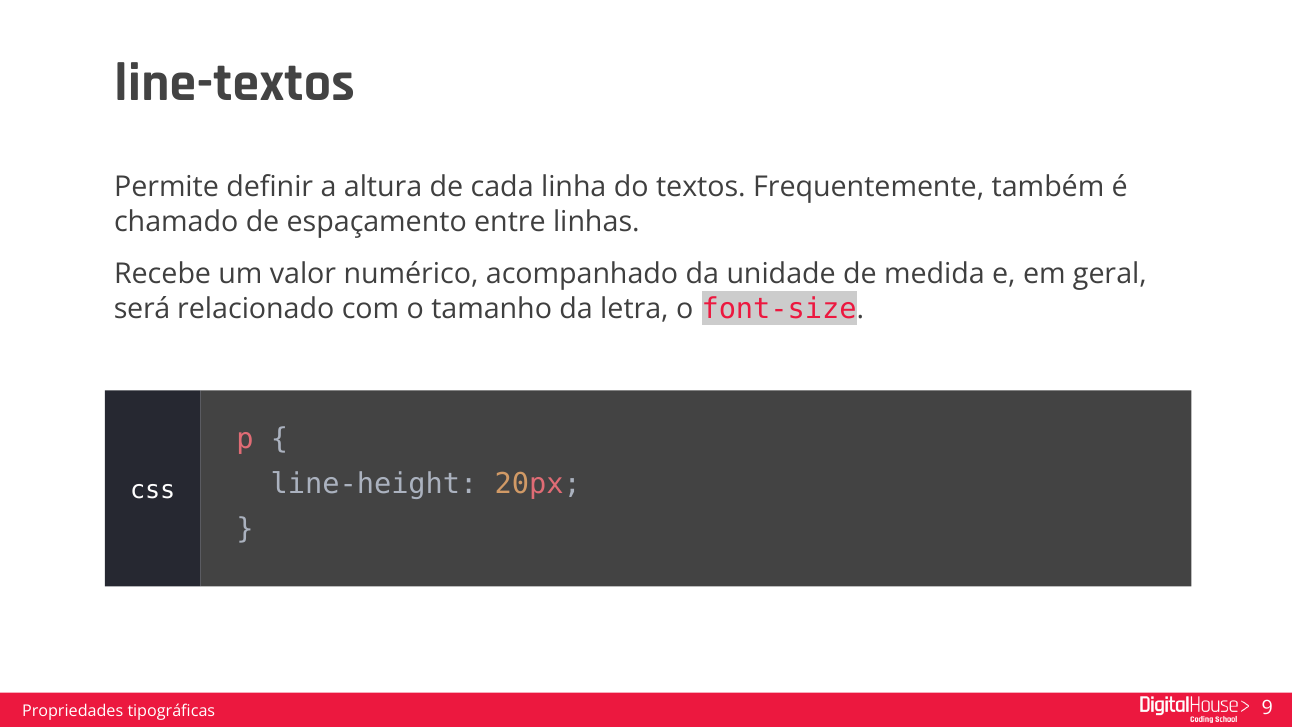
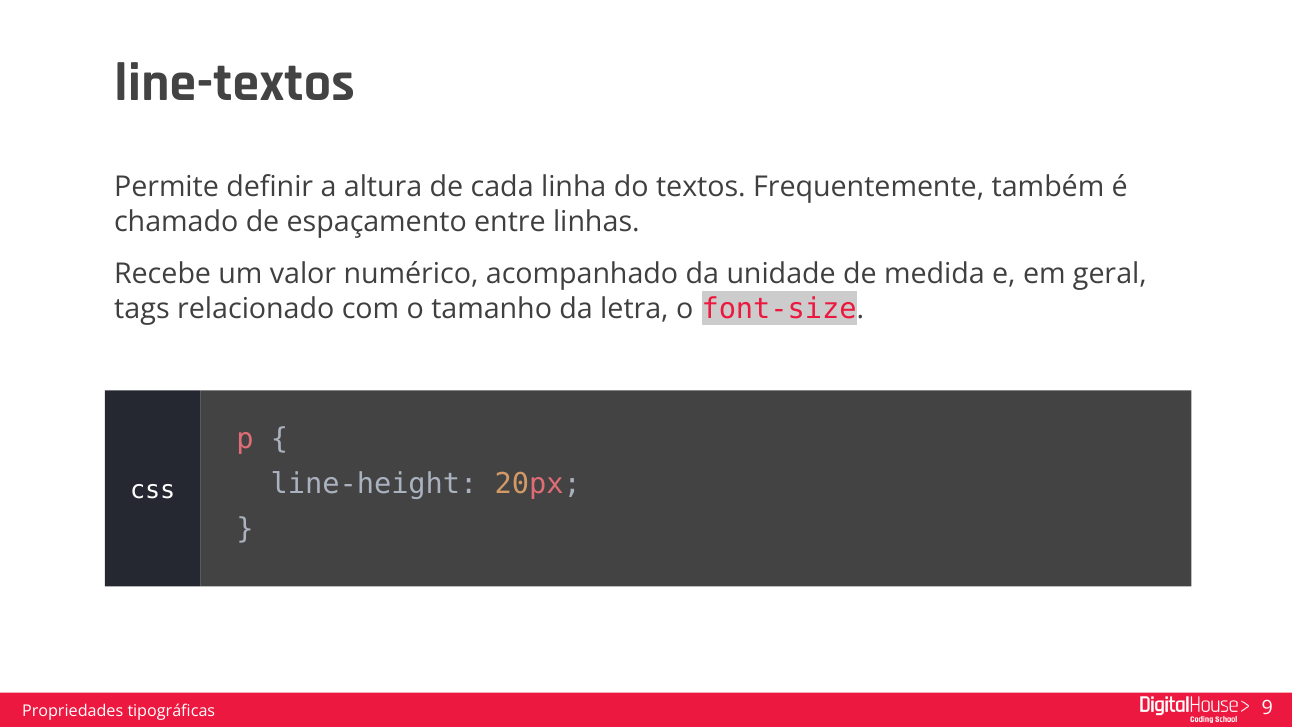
será: será -> tags
